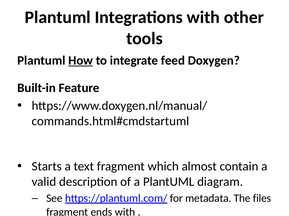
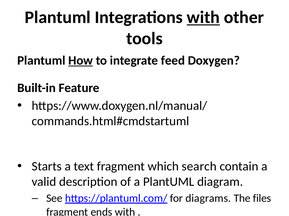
with at (203, 17) underline: none -> present
almost: almost -> search
metadata: metadata -> diagrams
